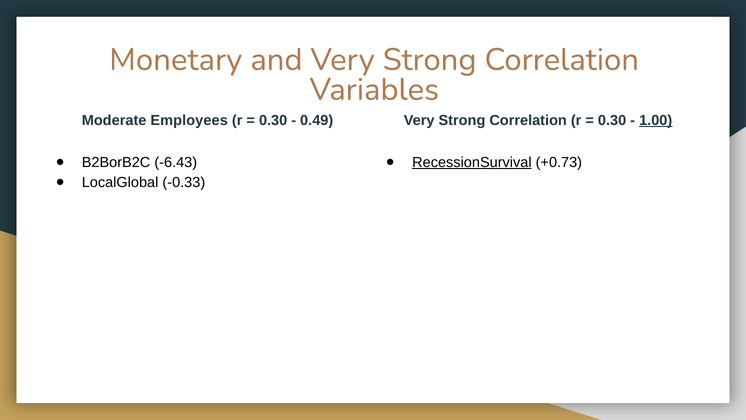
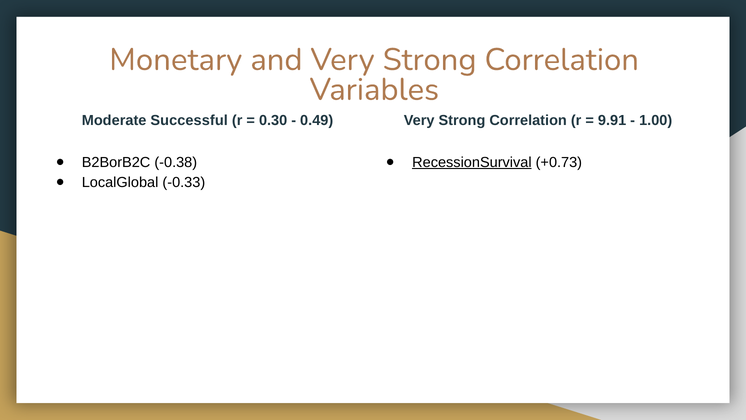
Employees: Employees -> Successful
0.30 at (612, 120): 0.30 -> 9.91
1.00 underline: present -> none
-6.43: -6.43 -> -0.38
